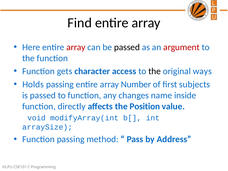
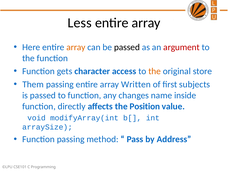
Find: Find -> Less
array at (76, 47) colour: red -> orange
the at (155, 71) colour: black -> orange
ways: ways -> store
Holds: Holds -> Them
Number: Number -> Written
